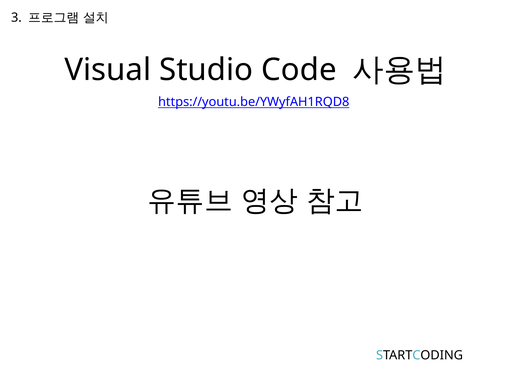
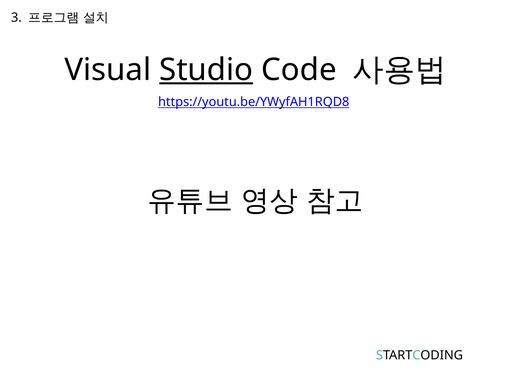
Studio underline: none -> present
